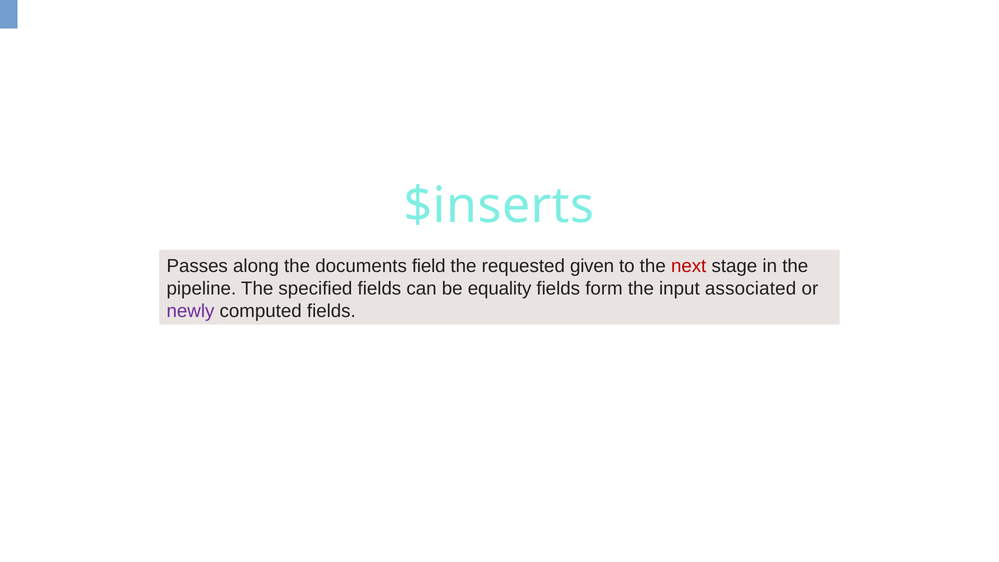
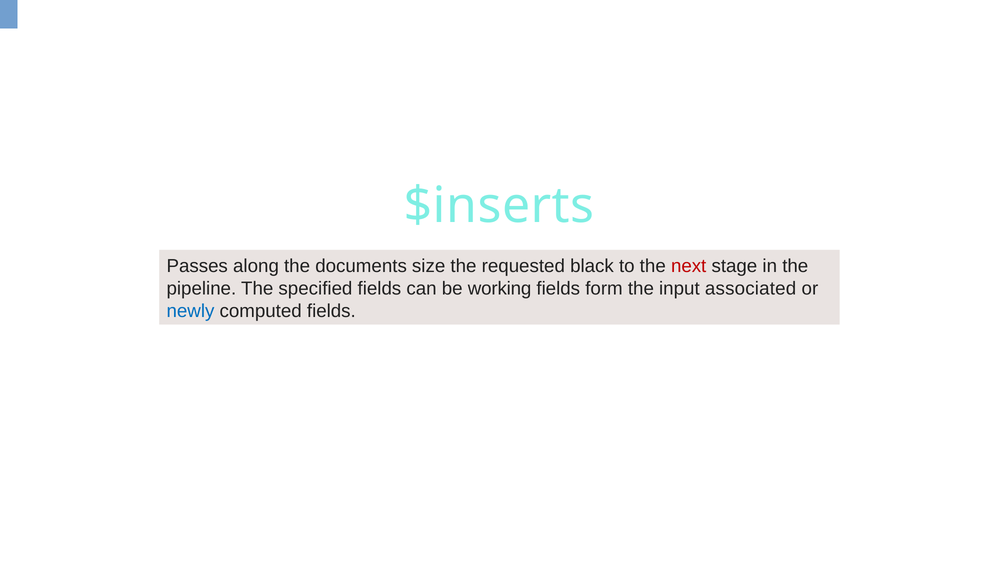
field: field -> size
given: given -> black
equality: equality -> working
newly colour: purple -> blue
